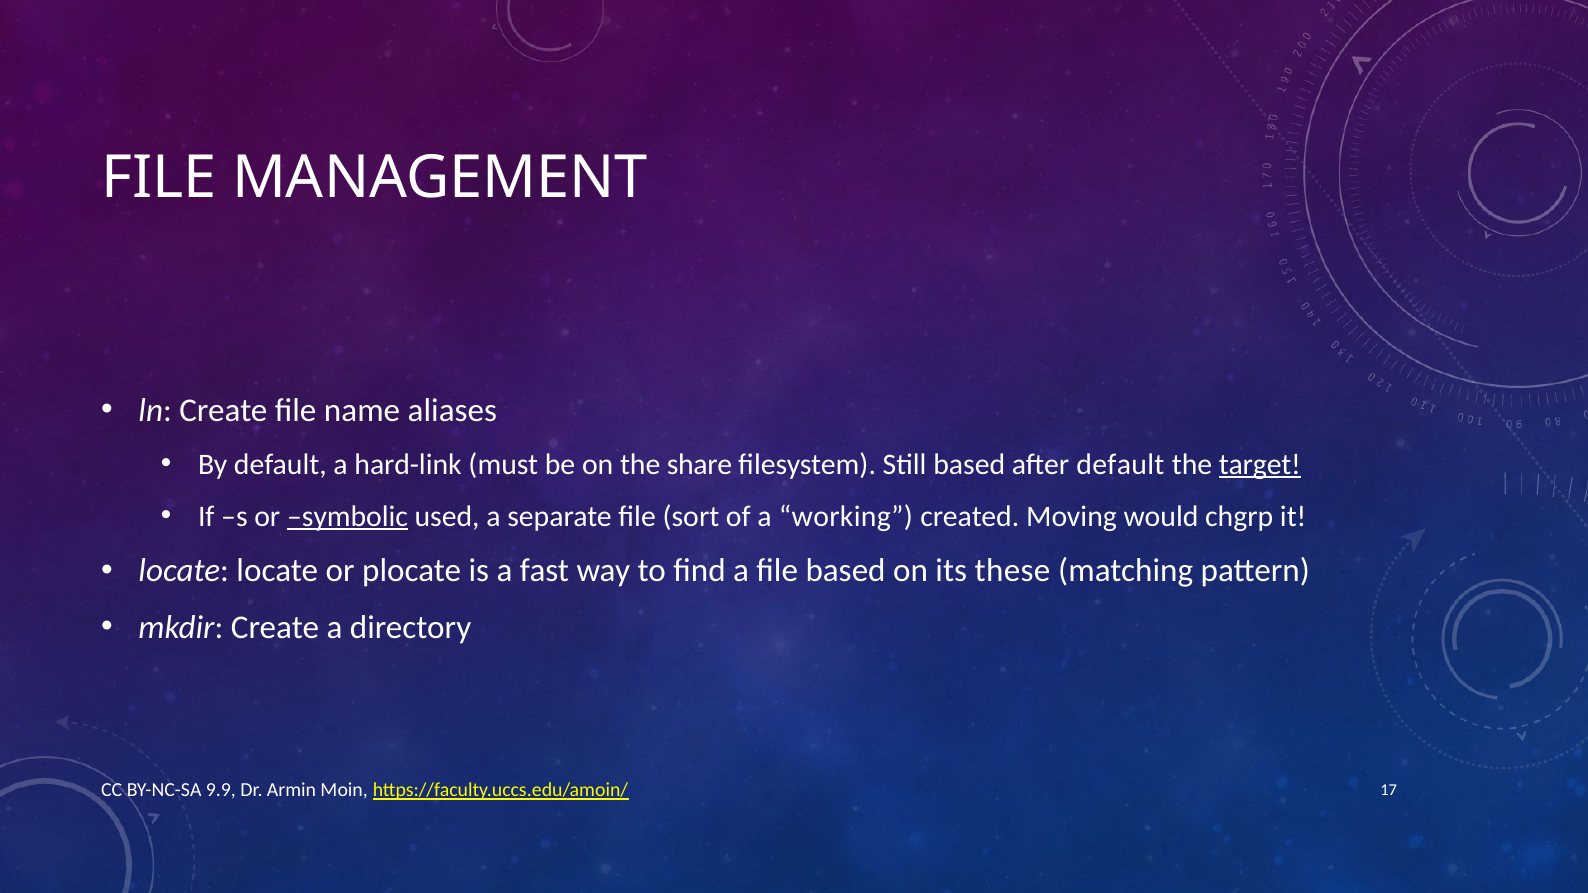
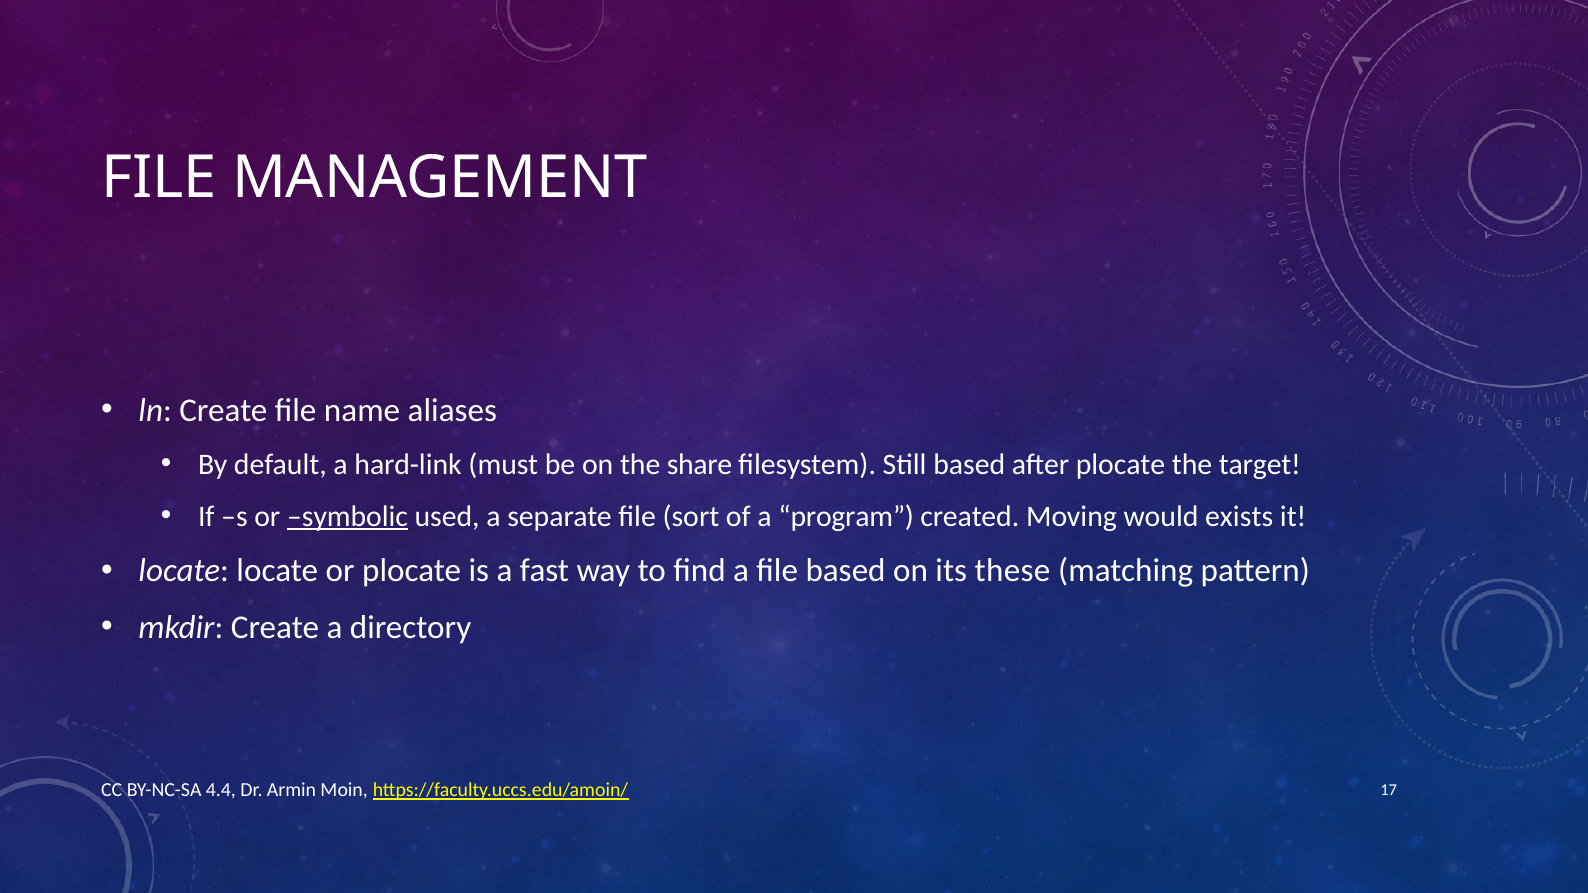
after default: default -> plocate
target underline: present -> none
working: working -> program
chgrp: chgrp -> exists
9.9: 9.9 -> 4.4
